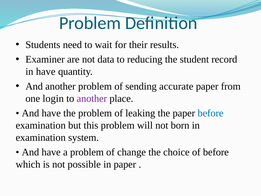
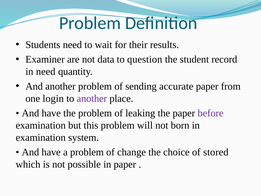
reducing: reducing -> question
in have: have -> need
before at (211, 113) colour: blue -> purple
of before: before -> stored
